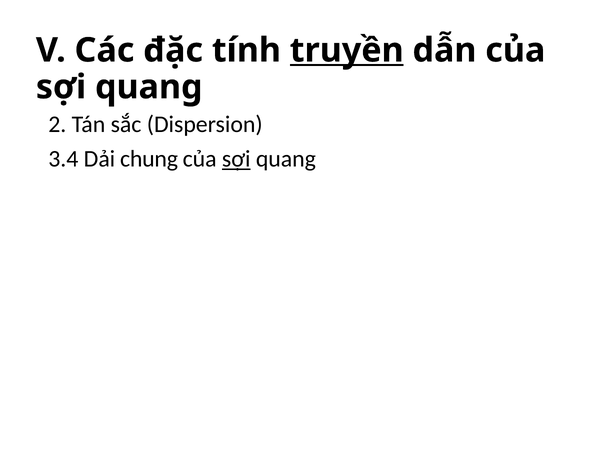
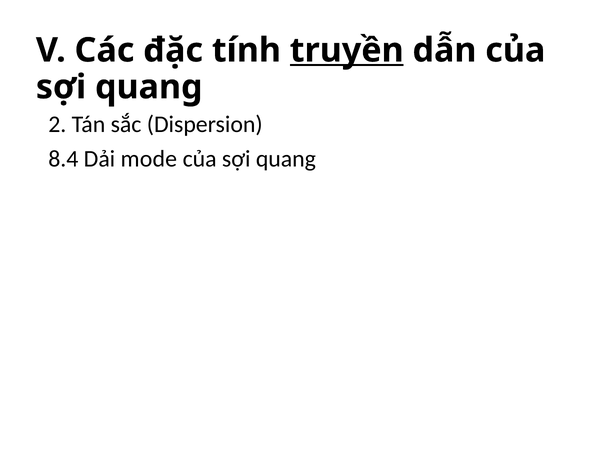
3.4: 3.4 -> 8.4
chung: chung -> mode
sợi at (236, 159) underline: present -> none
